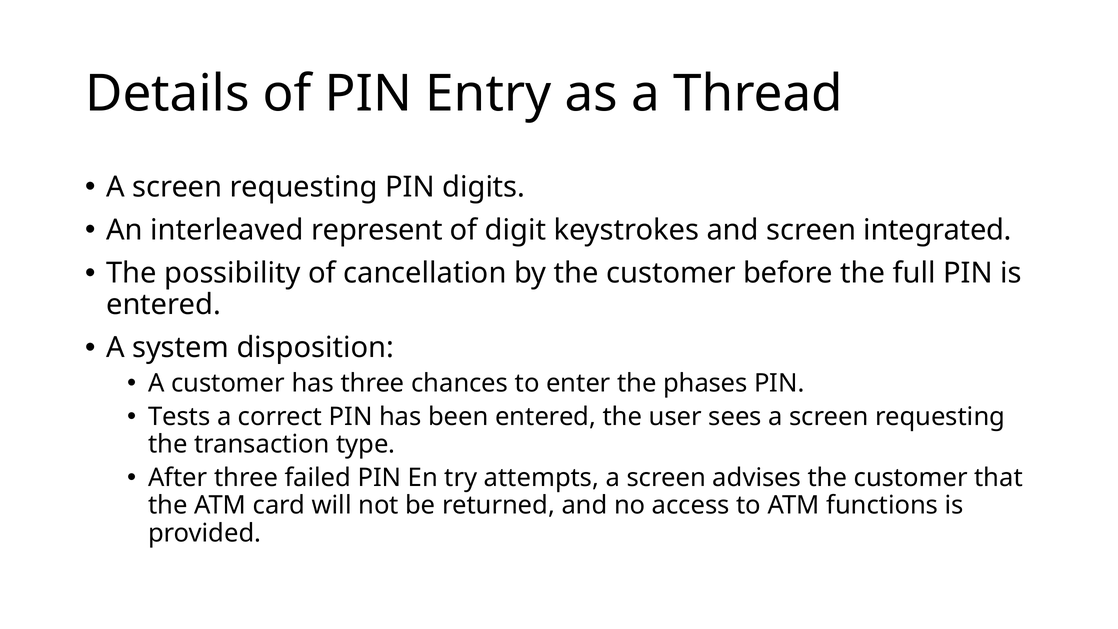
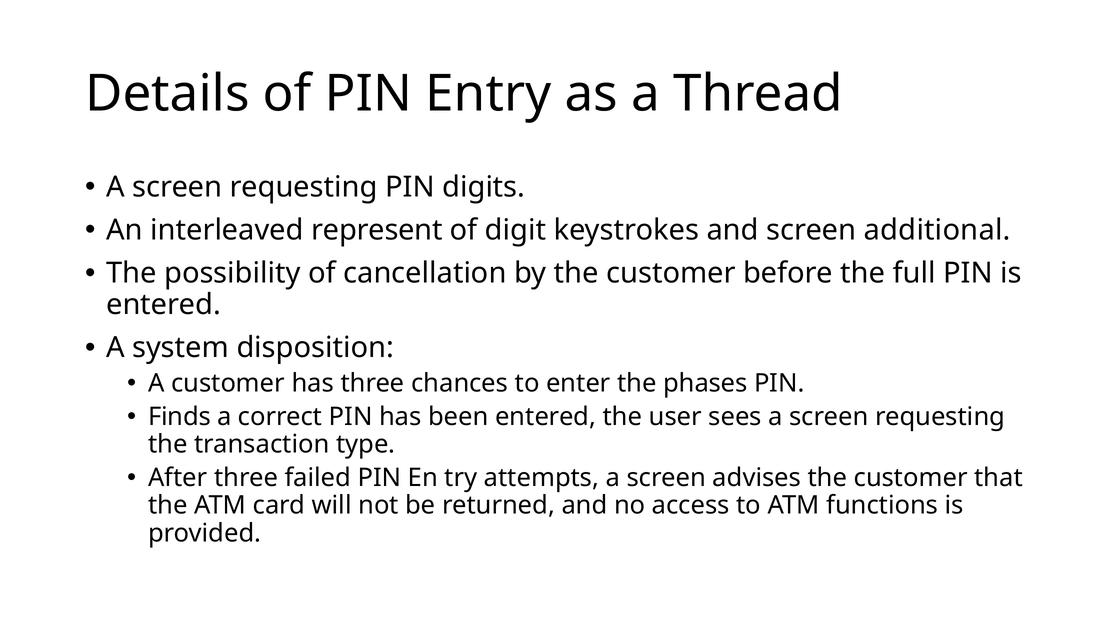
integrated: integrated -> additional
Tests: Tests -> Finds
